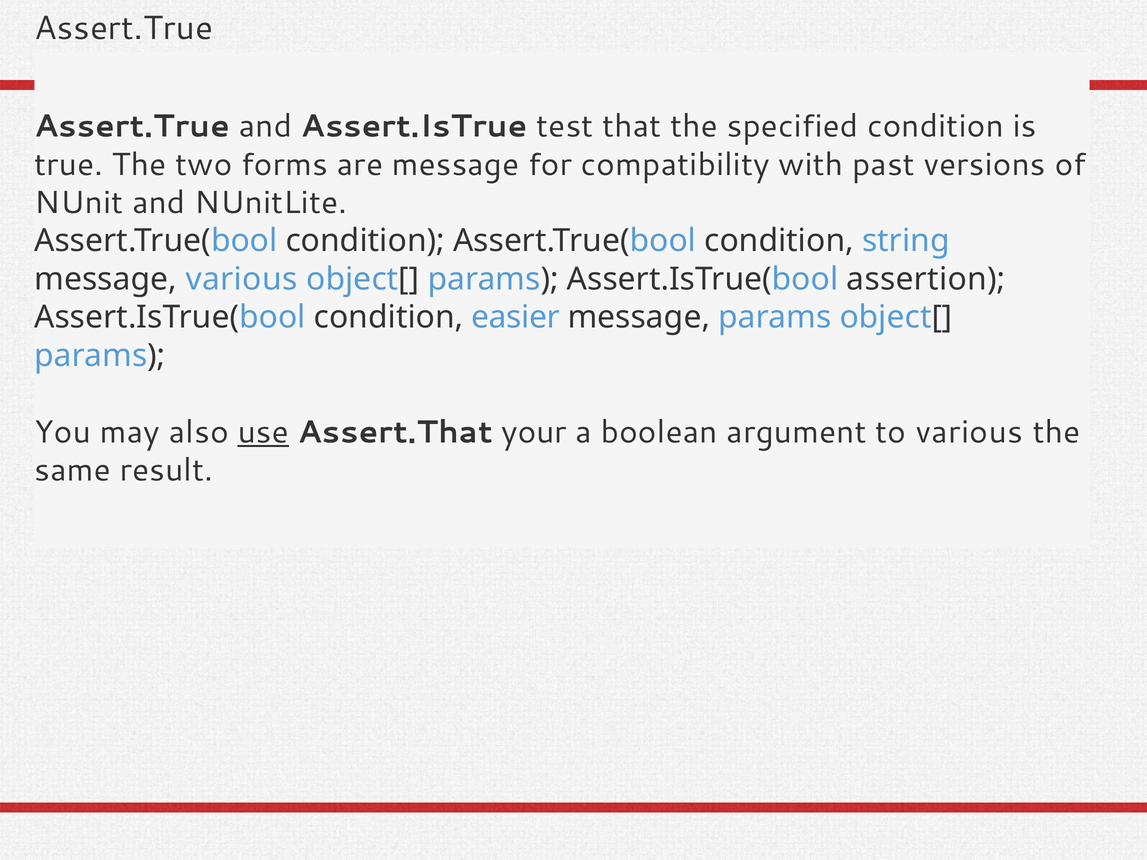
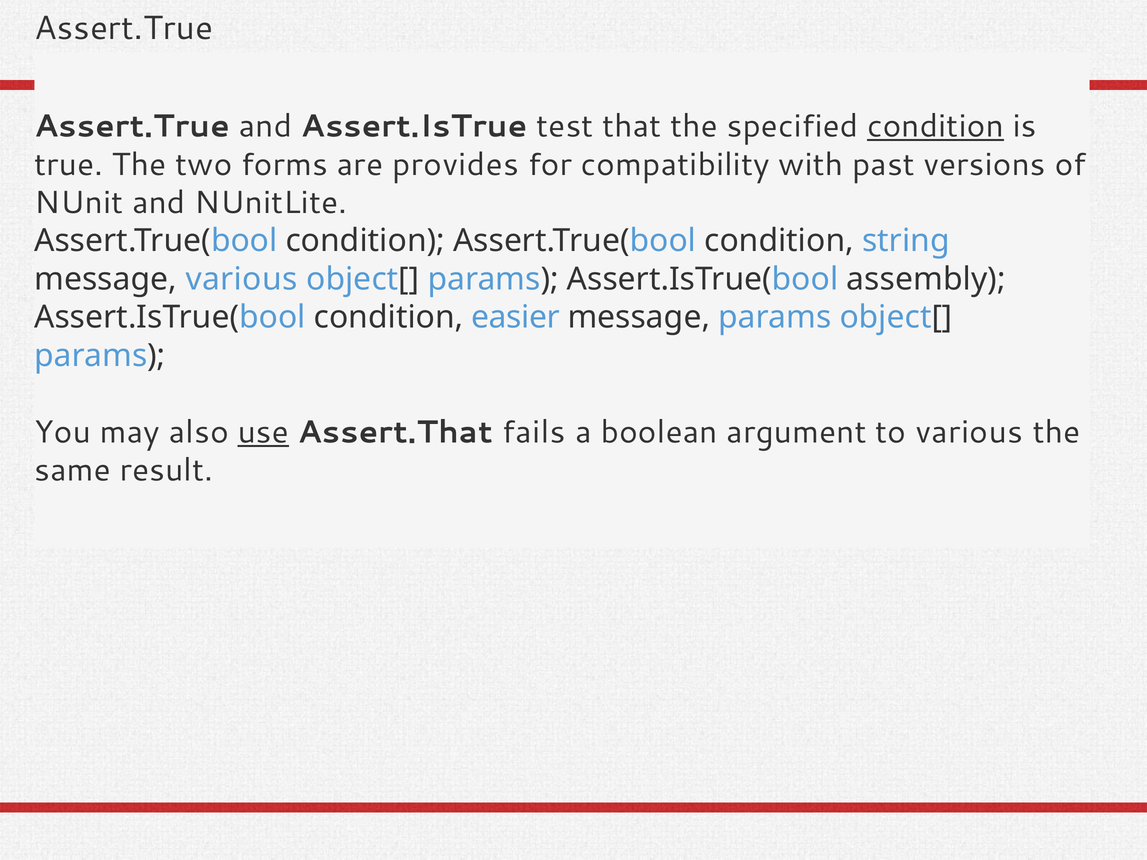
condition at (935, 126) underline: none -> present
are message: message -> provides
assertion: assertion -> assembly
your: your -> fails
